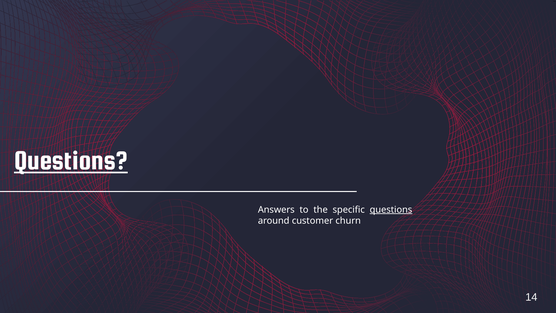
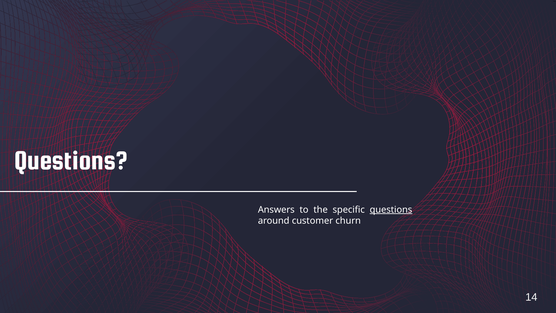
Questions at (71, 160) underline: present -> none
